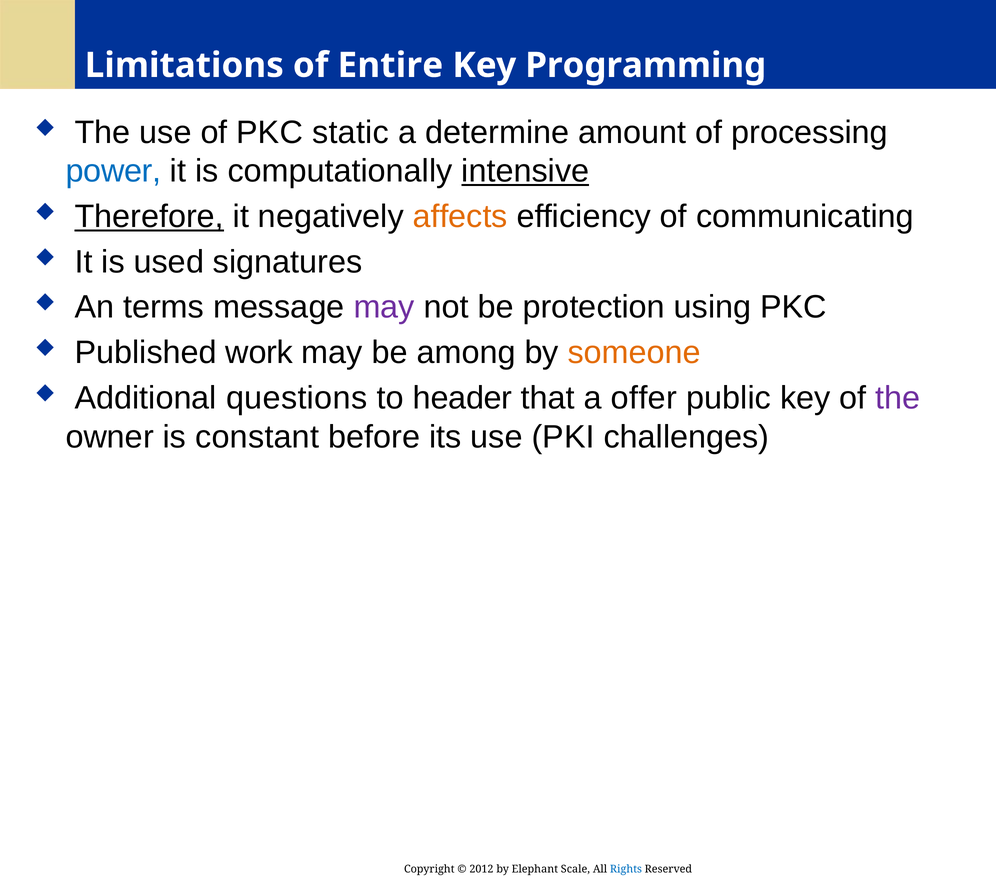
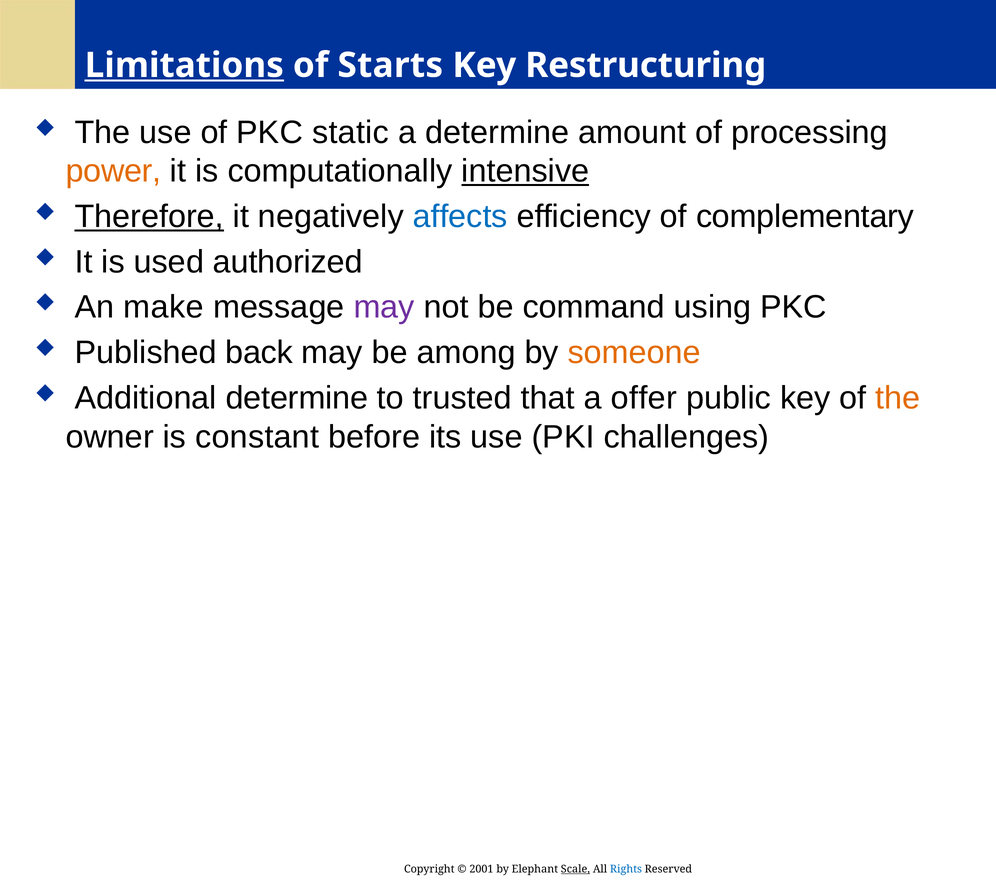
Limitations underline: none -> present
Entire: Entire -> Starts
Programming: Programming -> Restructuring
power colour: blue -> orange
affects colour: orange -> blue
communicating: communicating -> complementary
signatures: signatures -> authorized
terms: terms -> make
protection: protection -> command
work: work -> back
Additional questions: questions -> determine
header: header -> trusted
the at (898, 398) colour: purple -> orange
2012: 2012 -> 2001
Scale underline: none -> present
